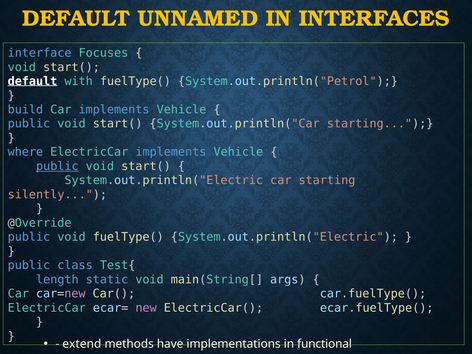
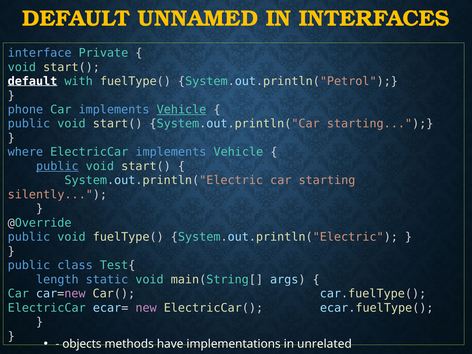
Focuses: Focuses -> Private
build: build -> phone
Vehicle at (181, 110) underline: none -> present
extend: extend -> objects
functional: functional -> unrelated
